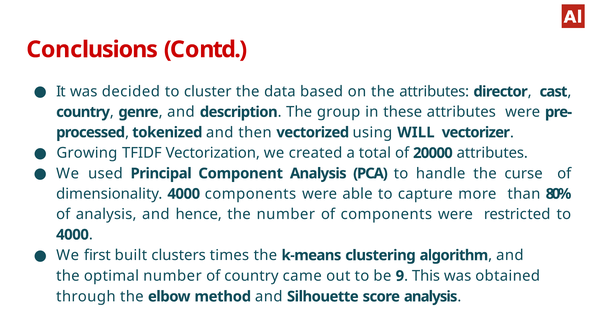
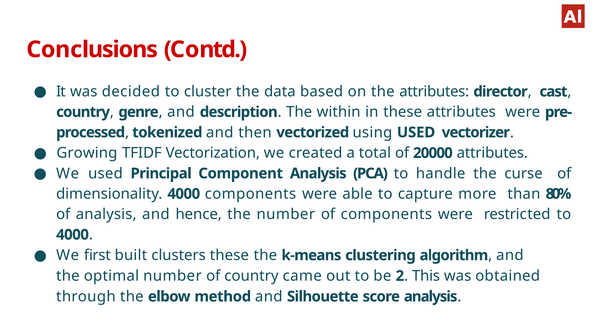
group: group -> within
using WILL: WILL -> USED
clusters times: times -> these
9: 9 -> 2
